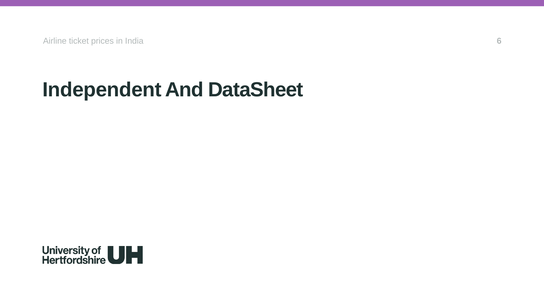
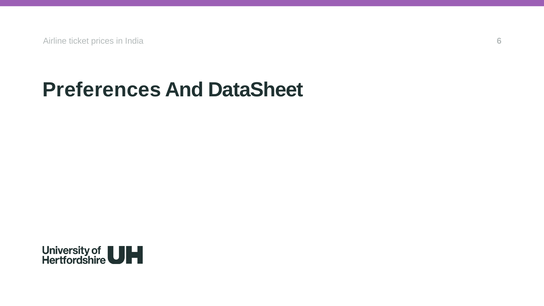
Independent: Independent -> Preferences
